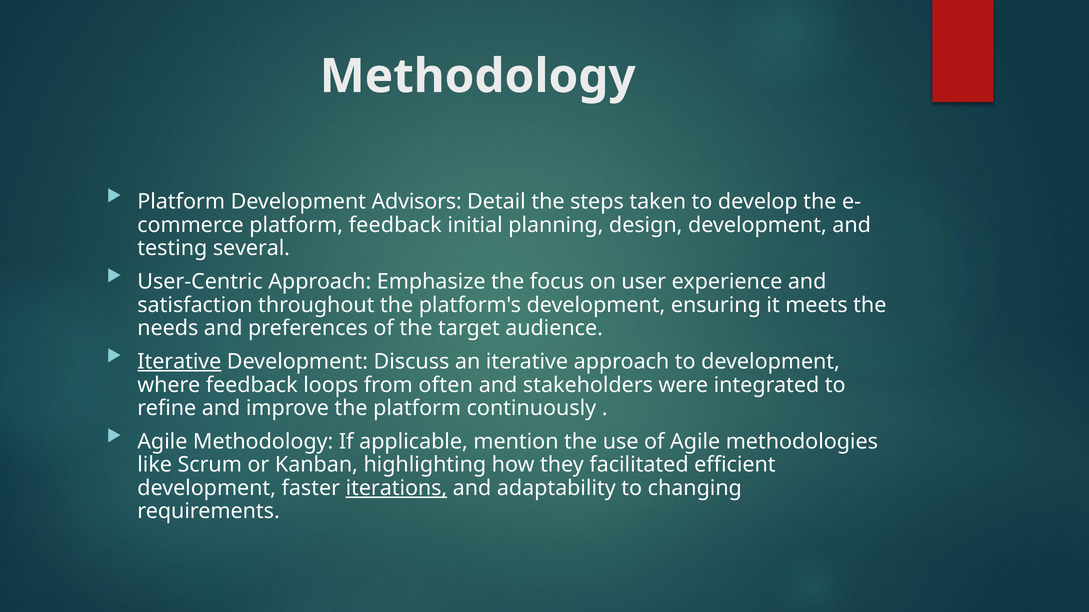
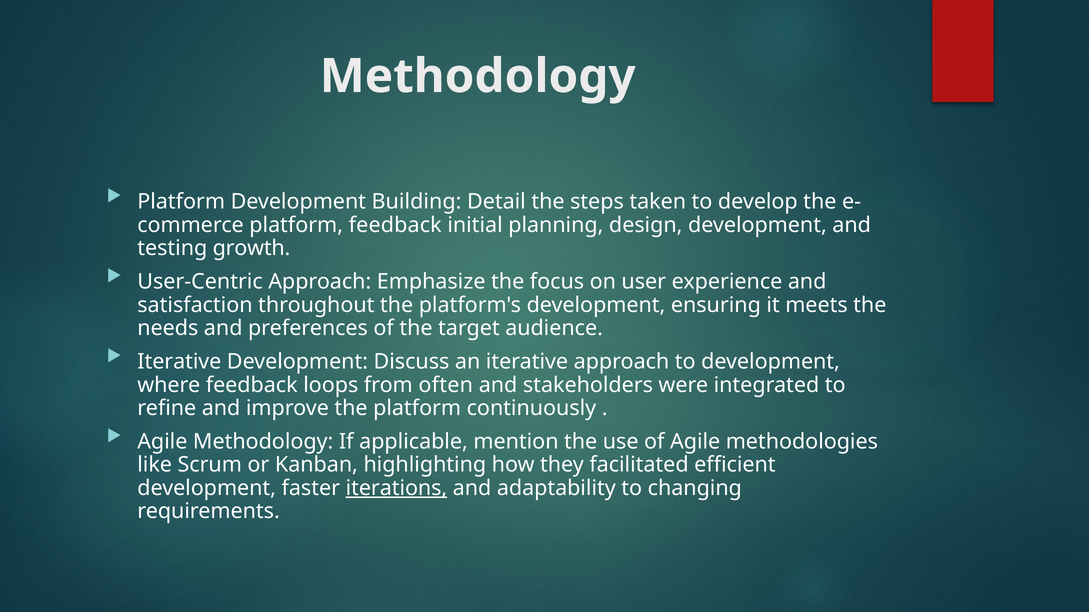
Advisors: Advisors -> Building
several: several -> growth
Iterative at (179, 362) underline: present -> none
